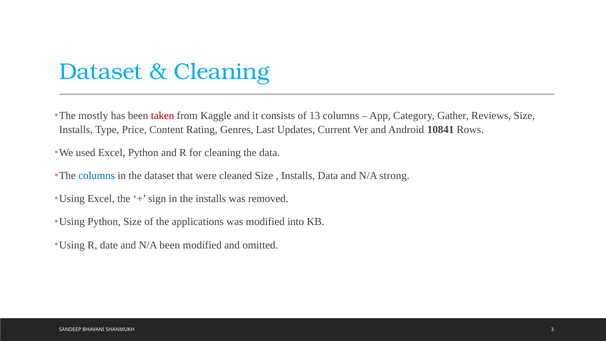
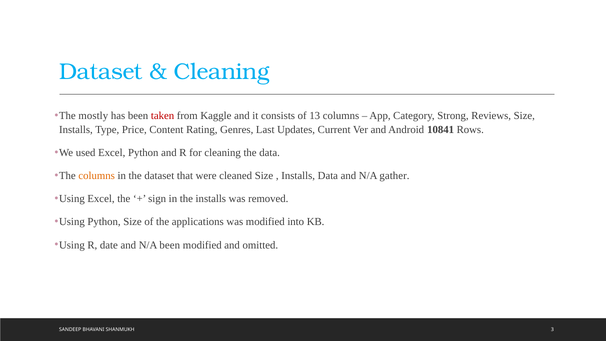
Gather: Gather -> Strong
columns at (97, 176) colour: blue -> orange
strong: strong -> gather
